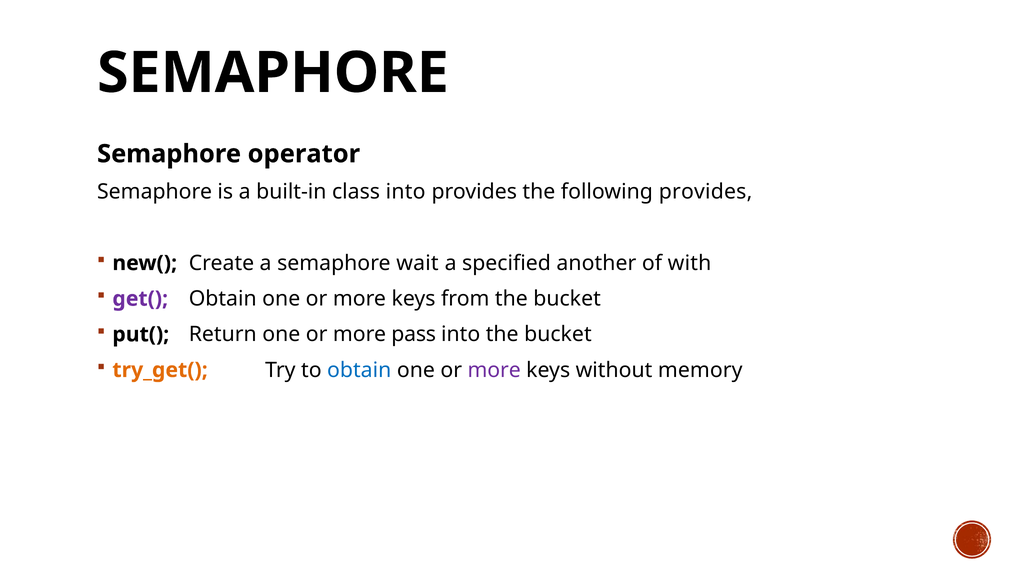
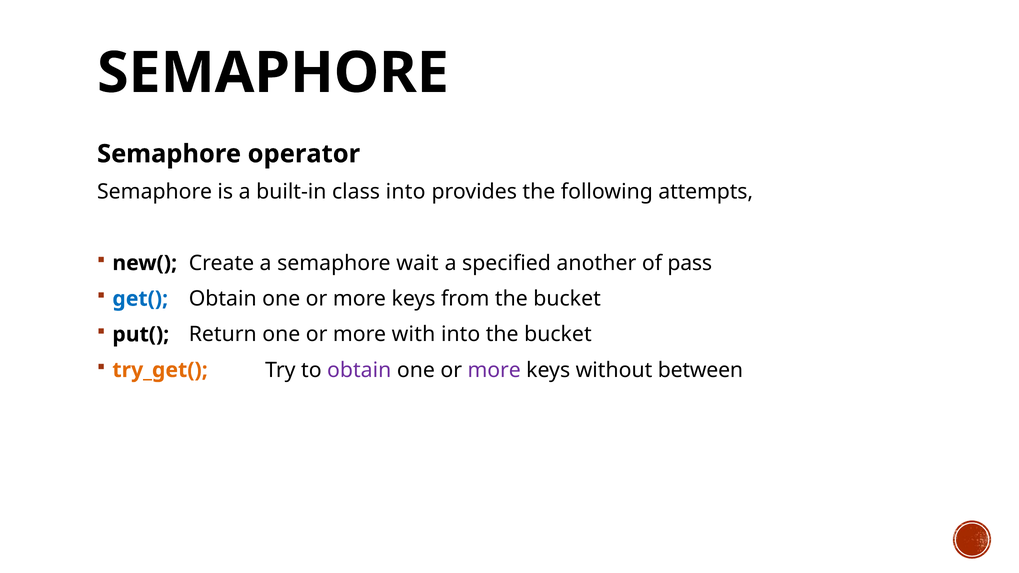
following provides: provides -> attempts
with: with -> pass
get( colour: purple -> blue
pass: pass -> with
obtain at (359, 370) colour: blue -> purple
memory: memory -> between
